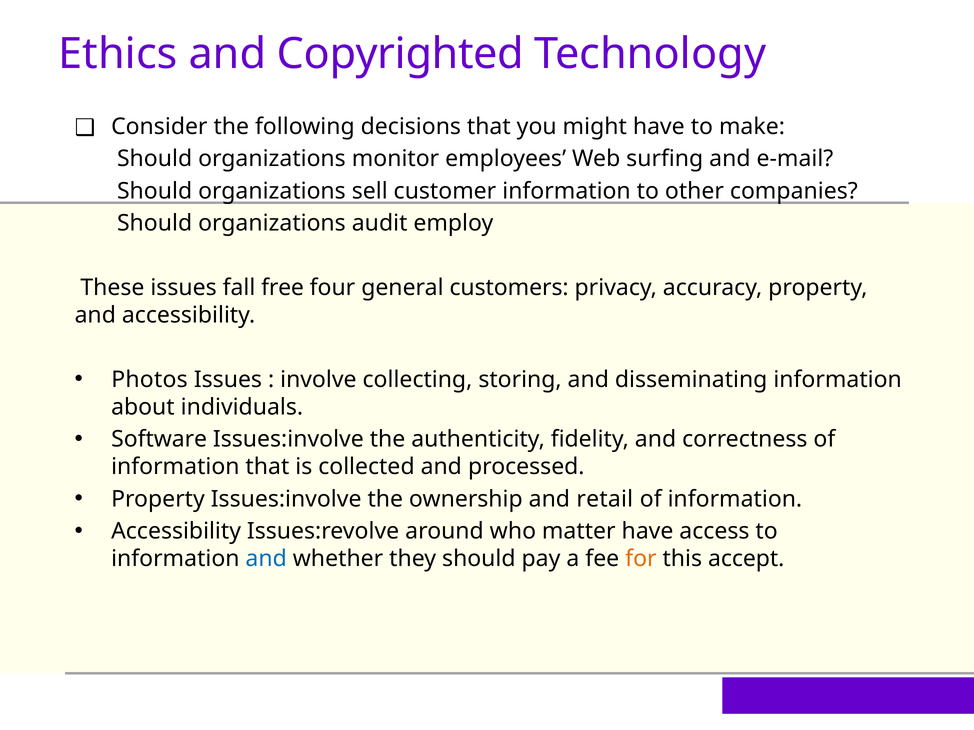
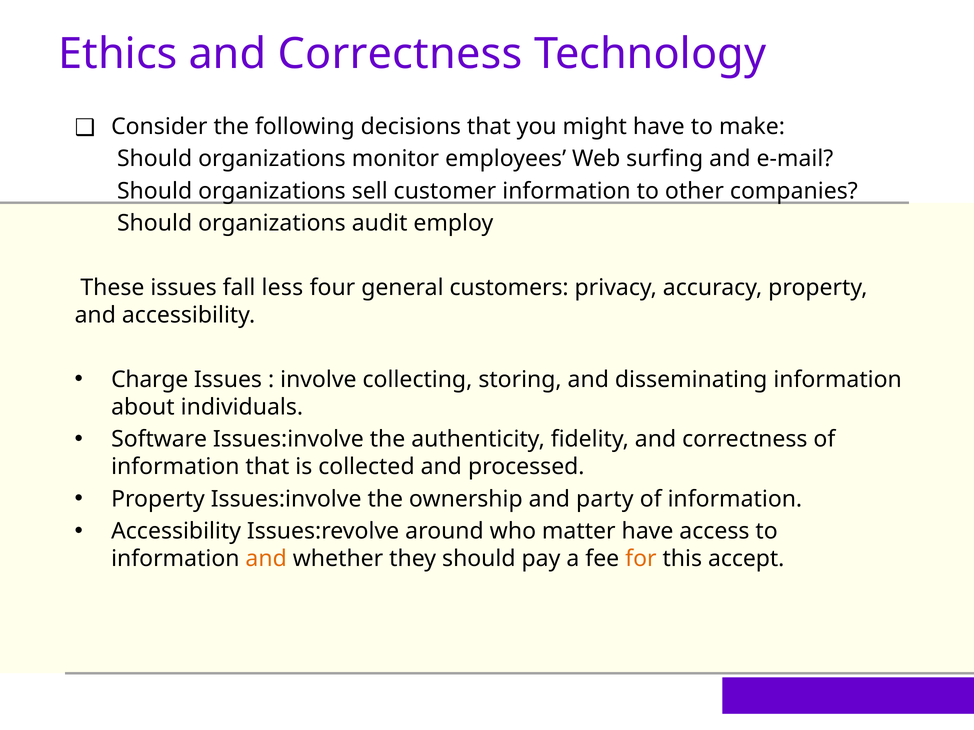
Ethics and Copyrighted: Copyrighted -> Correctness
free: free -> less
Photos: Photos -> Charge
retail: retail -> party
and at (266, 559) colour: blue -> orange
